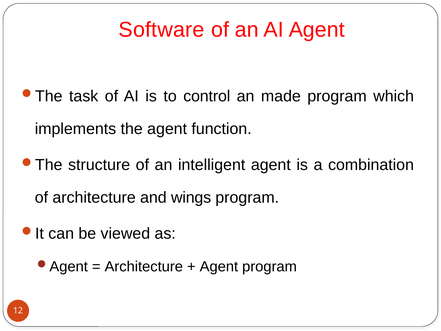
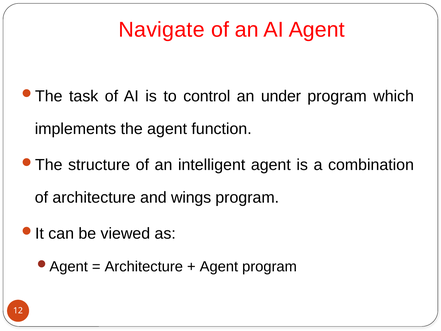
Software: Software -> Navigate
made: made -> under
